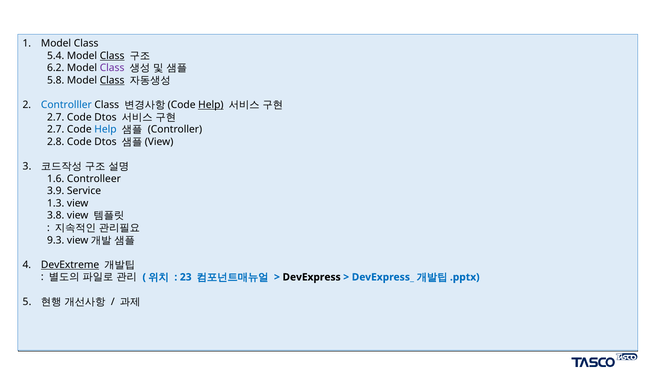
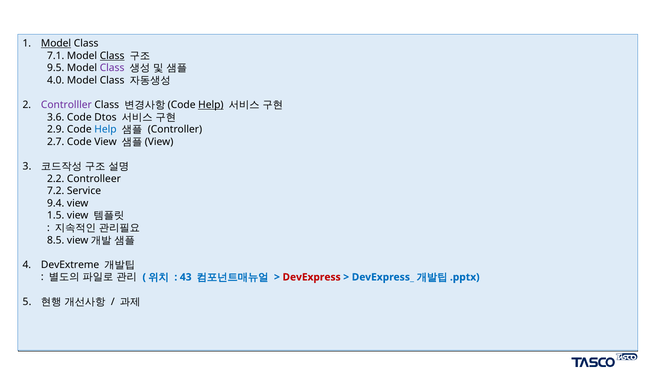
Model at (56, 43) underline: none -> present
5.4: 5.4 -> 7.1
6.2: 6.2 -> 9.5
5.8: 5.8 -> 4.0
Class at (112, 80) underline: present -> none
Controlller colour: blue -> purple
2.7 at (56, 117): 2.7 -> 3.6
2.7 at (56, 130): 2.7 -> 2.9
2.8: 2.8 -> 2.7
Dtos at (105, 142): Dtos -> View
1.6: 1.6 -> 2.2
3.9: 3.9 -> 7.2
1.3: 1.3 -> 9.4
3.8: 3.8 -> 1.5
9.3: 9.3 -> 8.5
DevExtreme underline: present -> none
23: 23 -> 43
DevExpress colour: black -> red
